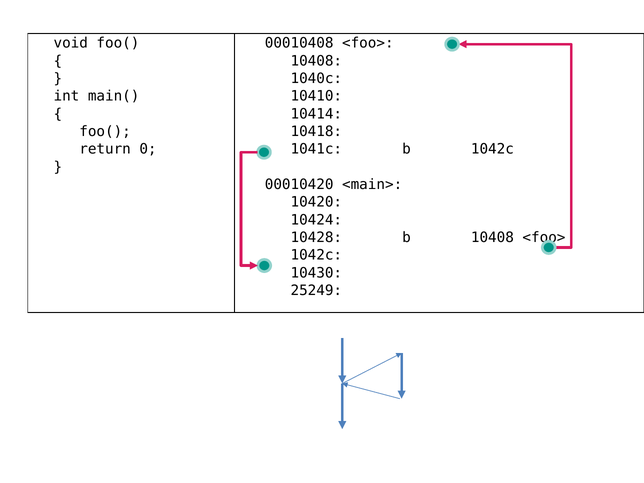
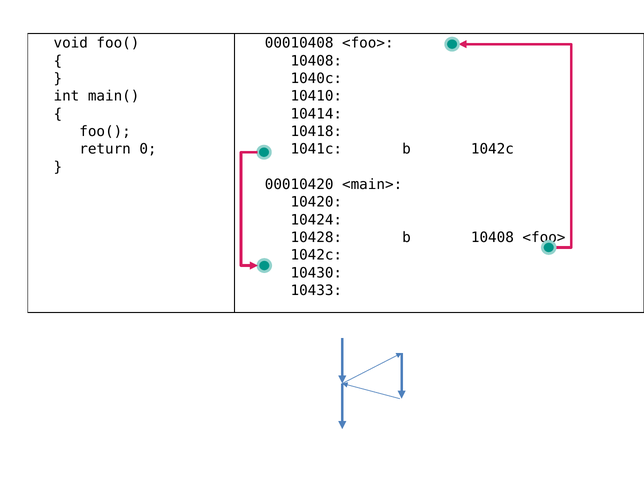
25249: 25249 -> 10433
